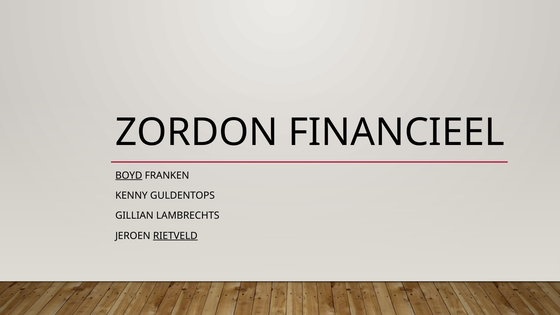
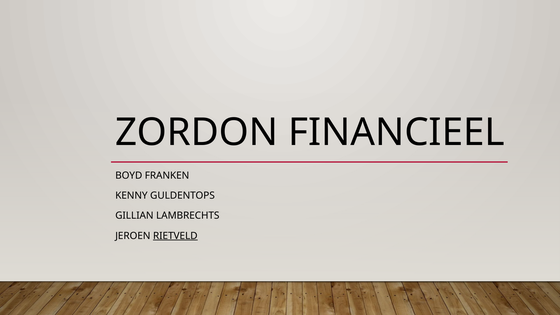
BOYD underline: present -> none
